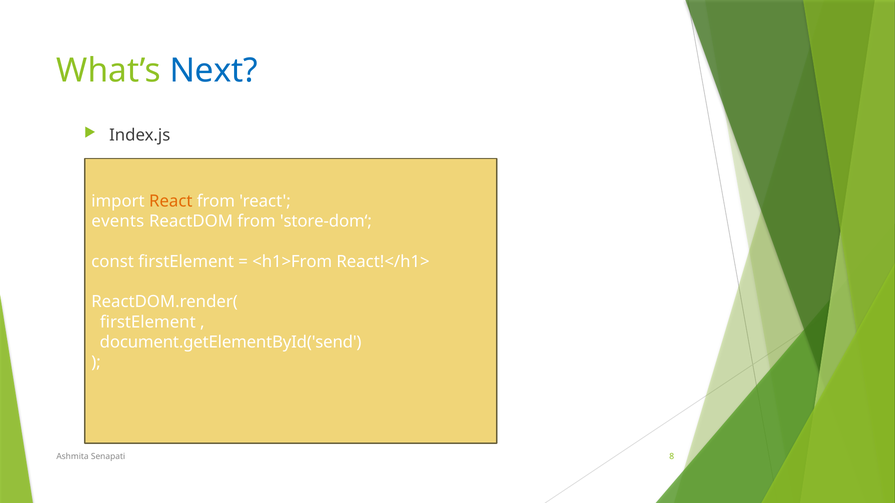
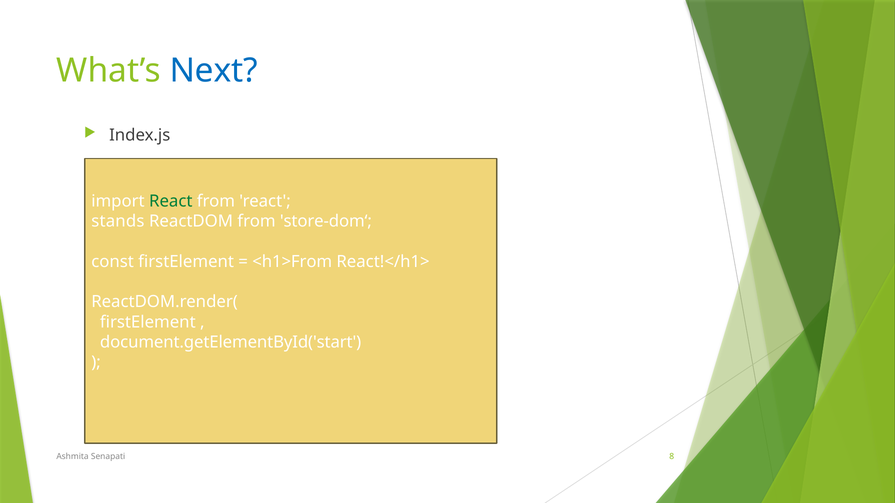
React at (171, 202) colour: orange -> green
events: events -> stands
document.getElementById('send: document.getElementById('send -> document.getElementById('start
